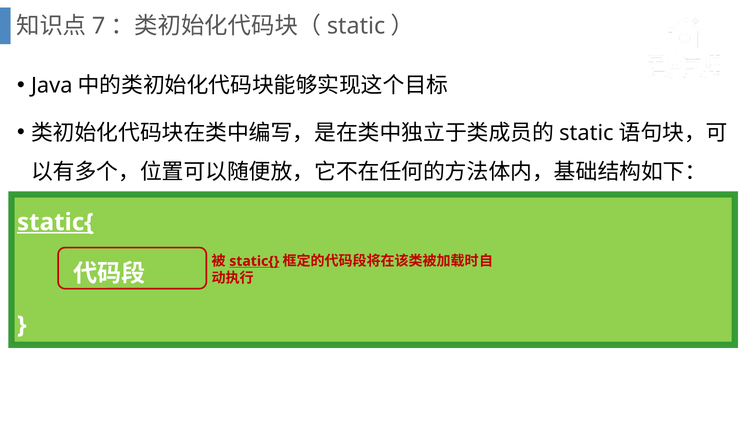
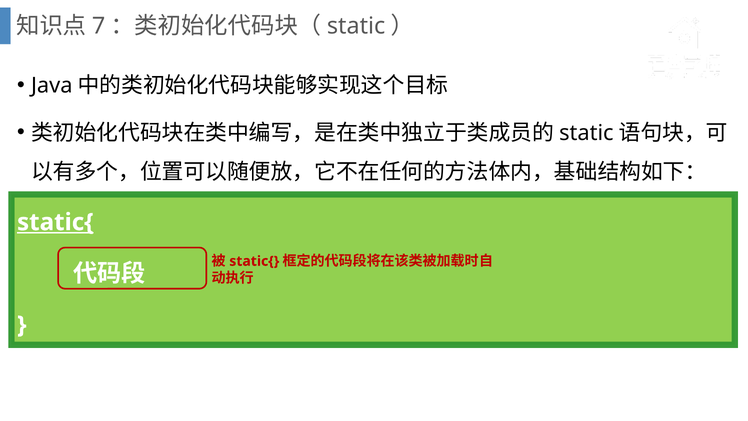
static{ at (254, 261) underline: present -> none
